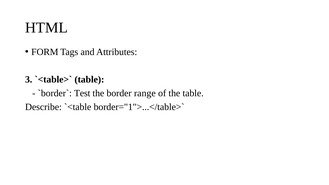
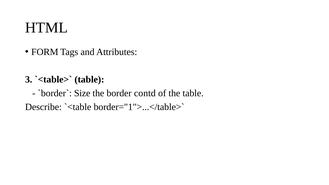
Test: Test -> Size
range: range -> contd
